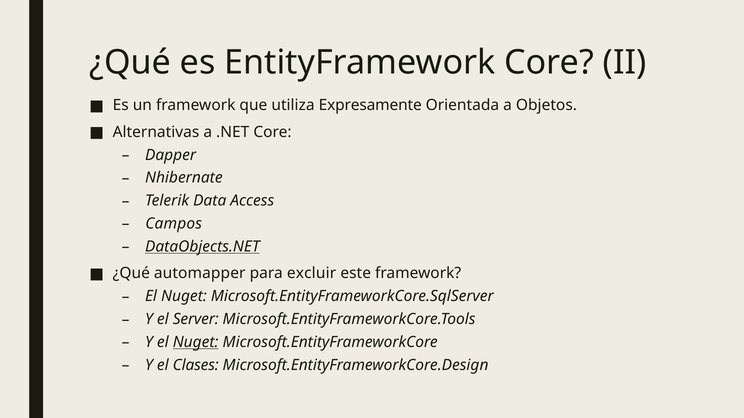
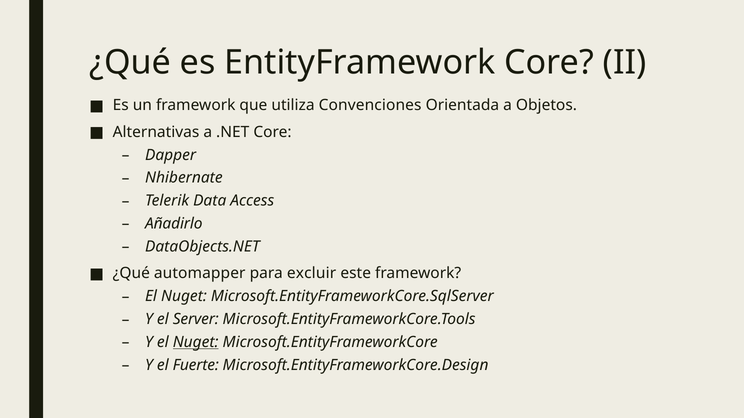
Expresamente: Expresamente -> Convenciones
Campos: Campos -> Añadirlo
DataObjects.NET underline: present -> none
Clases: Clases -> Fuerte
